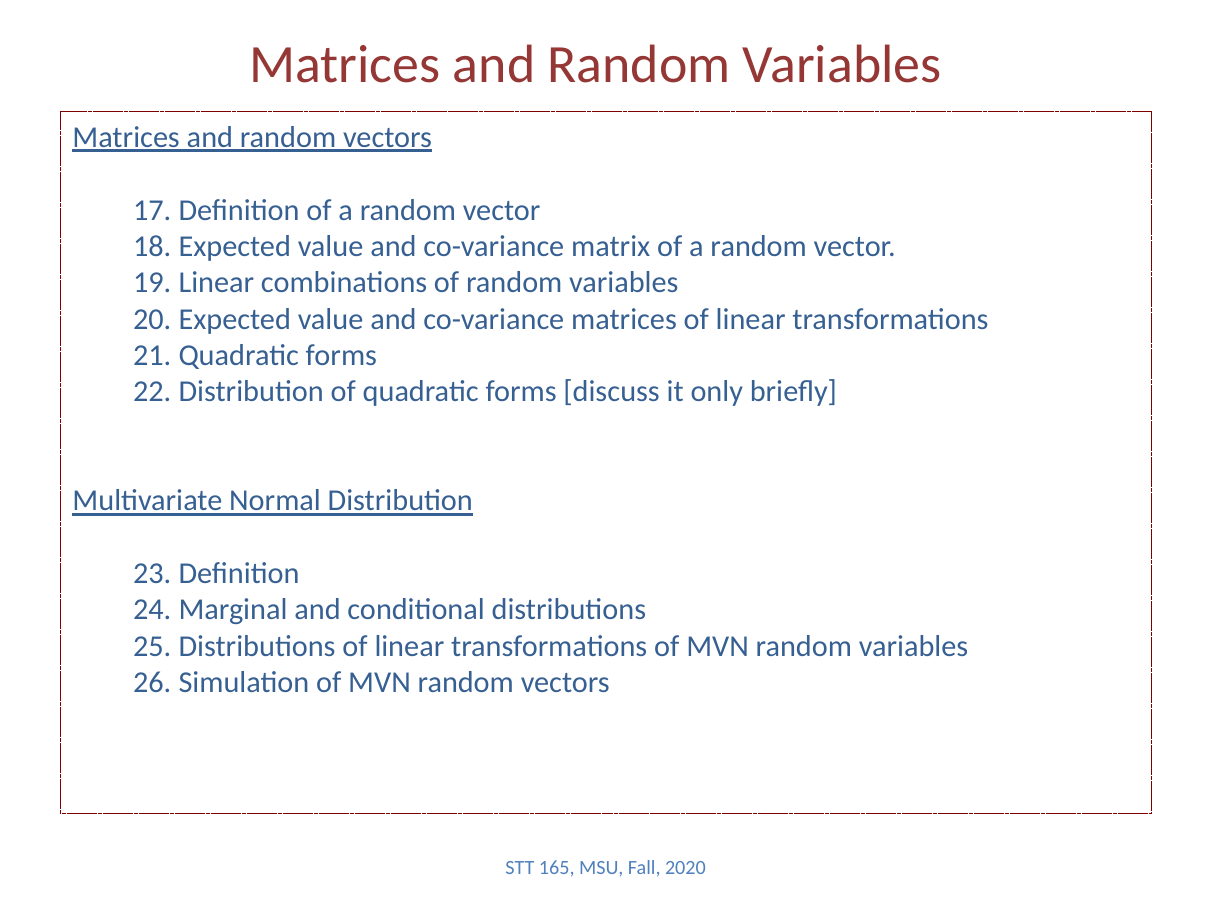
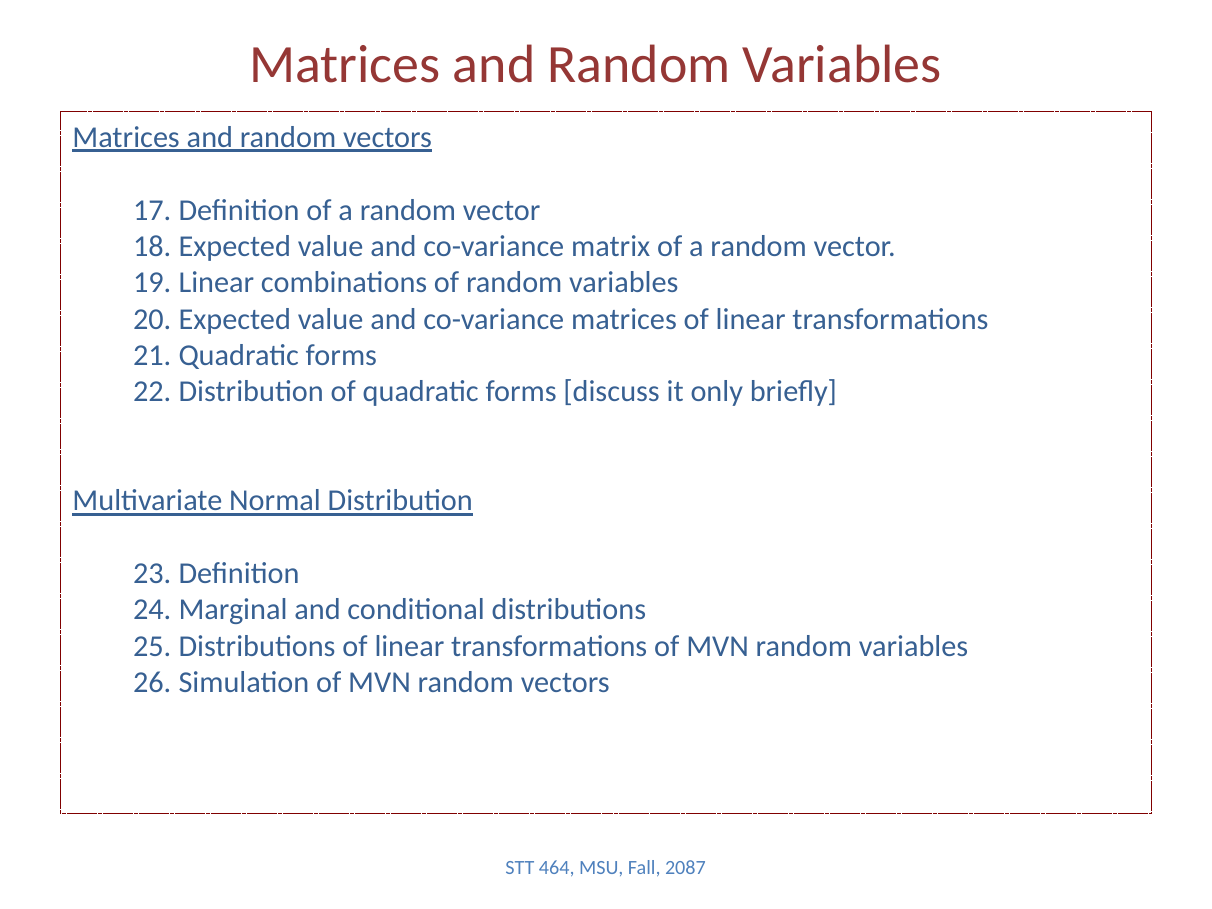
165: 165 -> 464
2020: 2020 -> 2087
